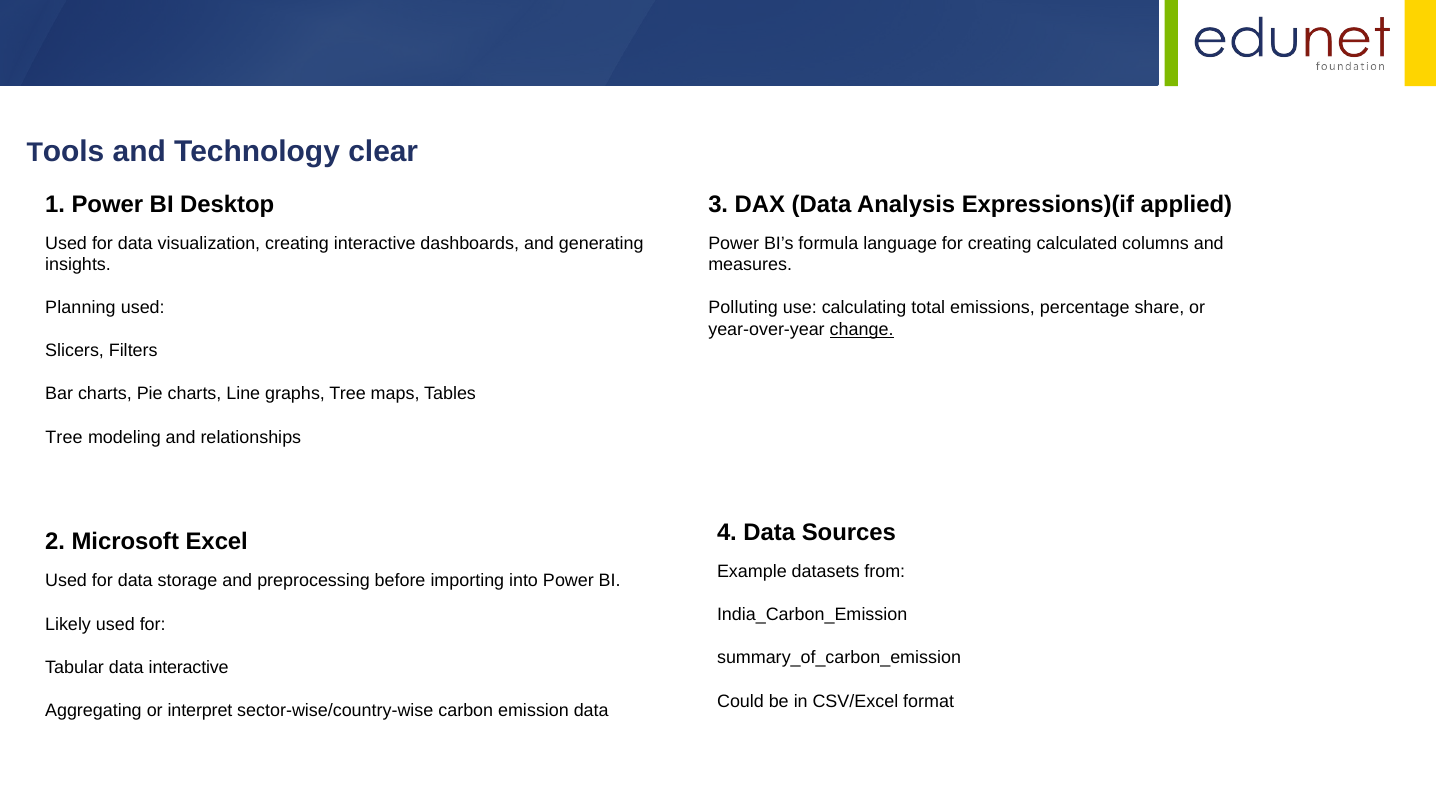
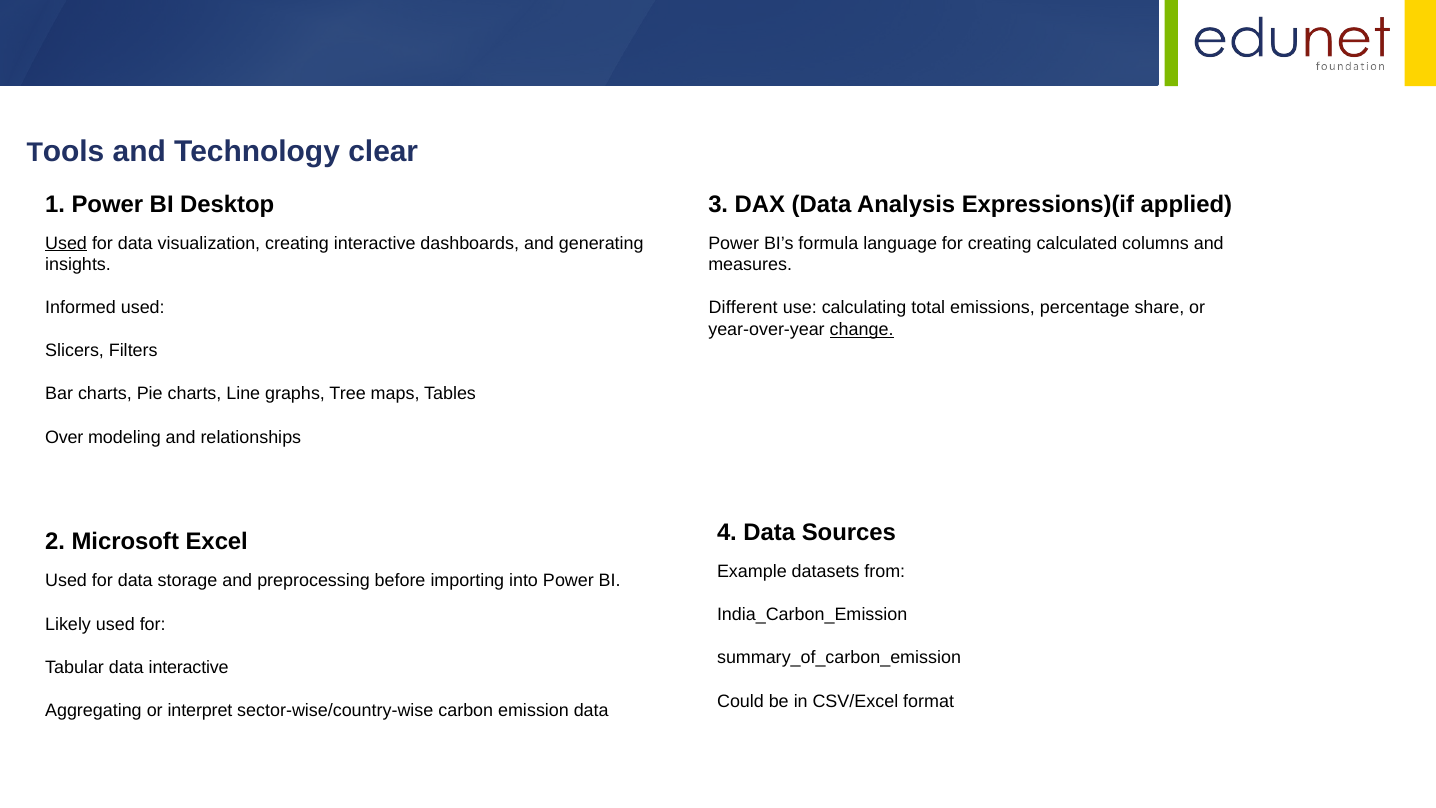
Used at (66, 243) underline: none -> present
Planning: Planning -> Informed
Polluting: Polluting -> Different
Tree at (64, 437): Tree -> Over
